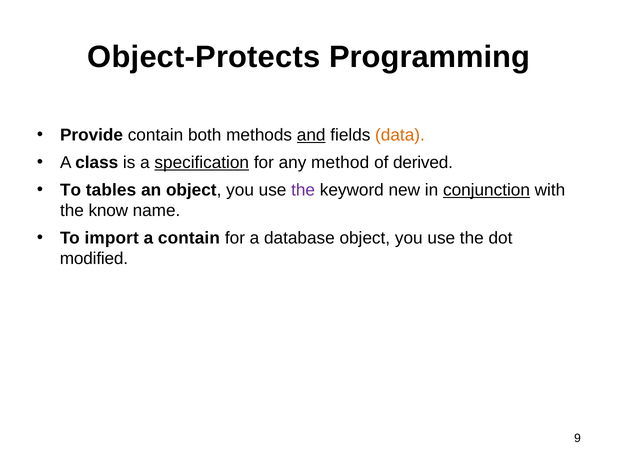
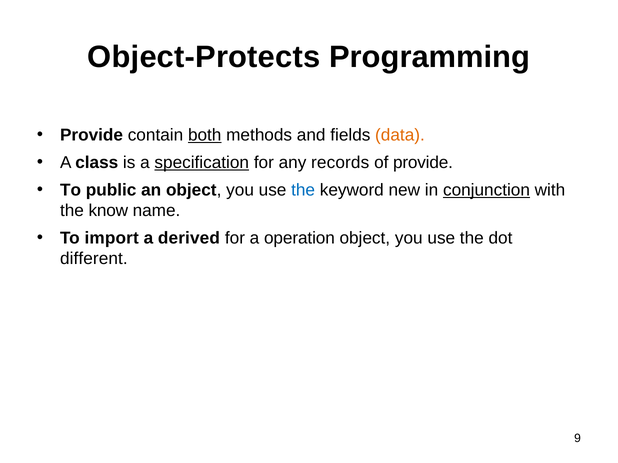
both underline: none -> present
and underline: present -> none
method: method -> records
of derived: derived -> provide
tables: tables -> public
the at (303, 190) colour: purple -> blue
a contain: contain -> derived
database: database -> operation
modified: modified -> different
